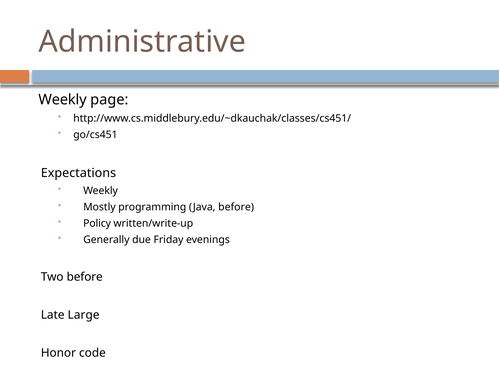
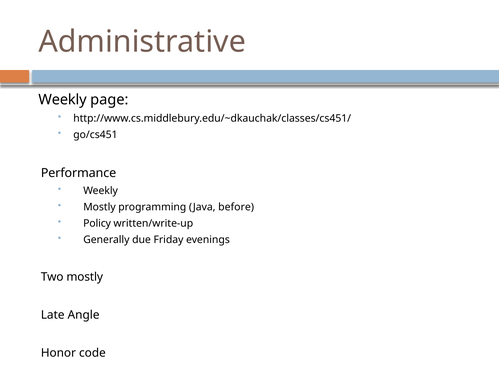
Expectations: Expectations -> Performance
Two before: before -> mostly
Large: Large -> Angle
